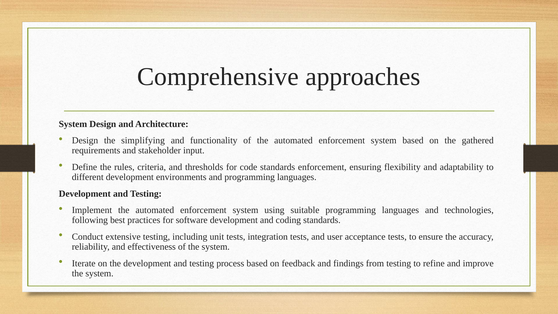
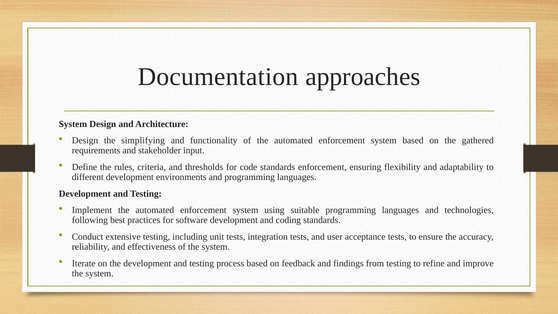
Comprehensive: Comprehensive -> Documentation
